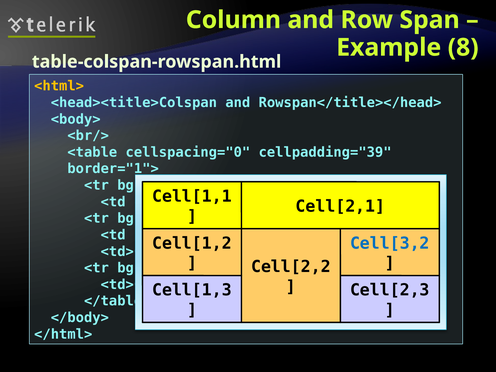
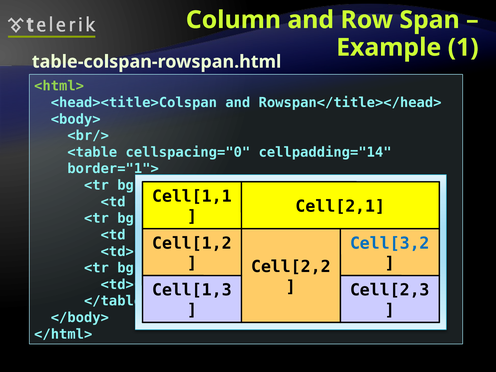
8: 8 -> 1
<html> colour: yellow -> light green
cellpadding="39: cellpadding="39 -> cellpadding="14
